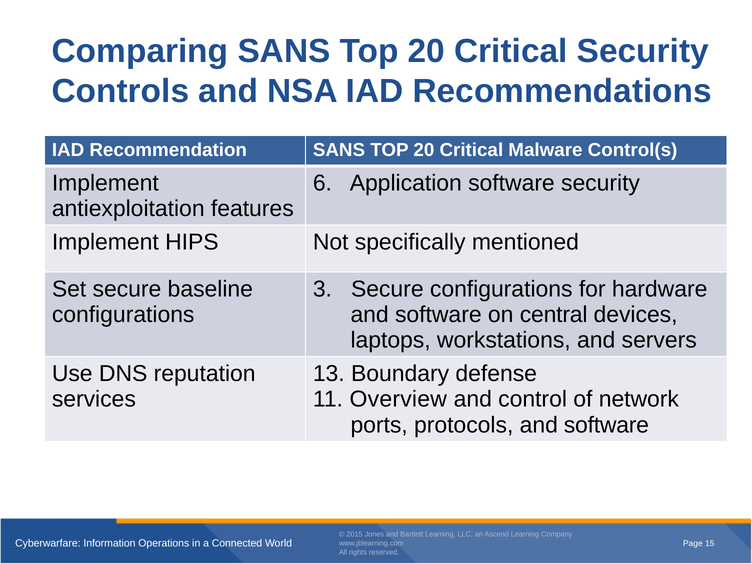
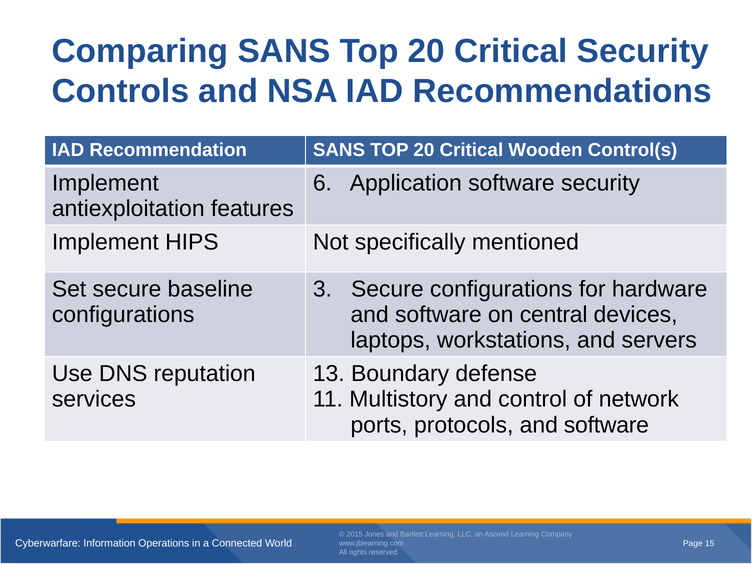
Malware: Malware -> Wooden
Overview: Overview -> Multistory
